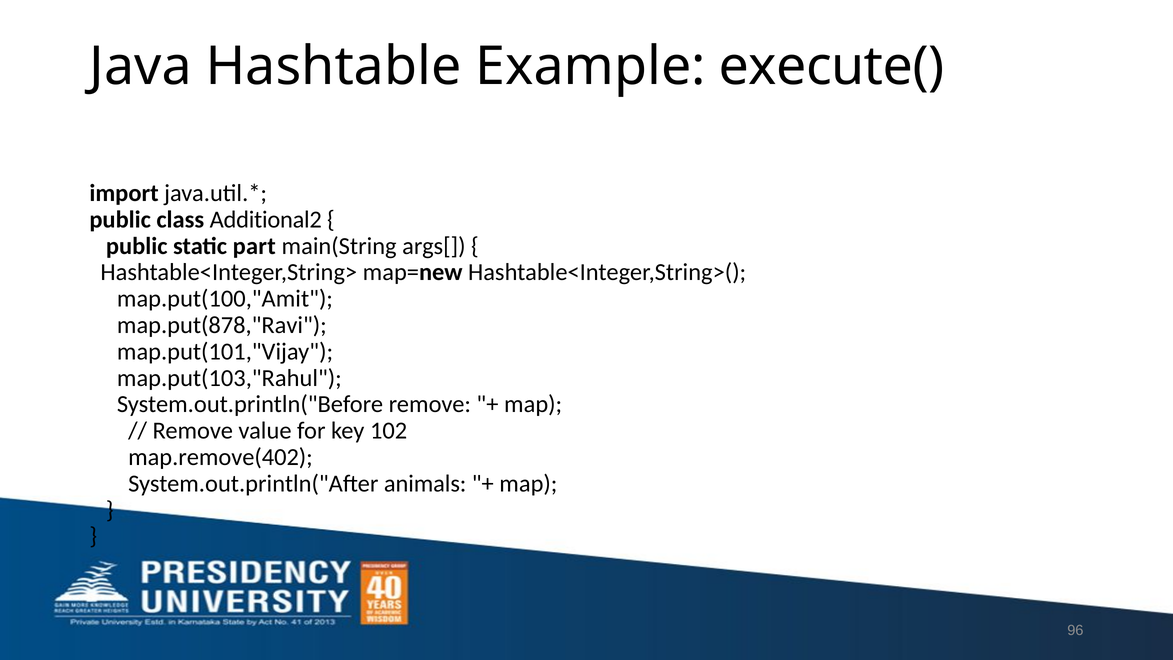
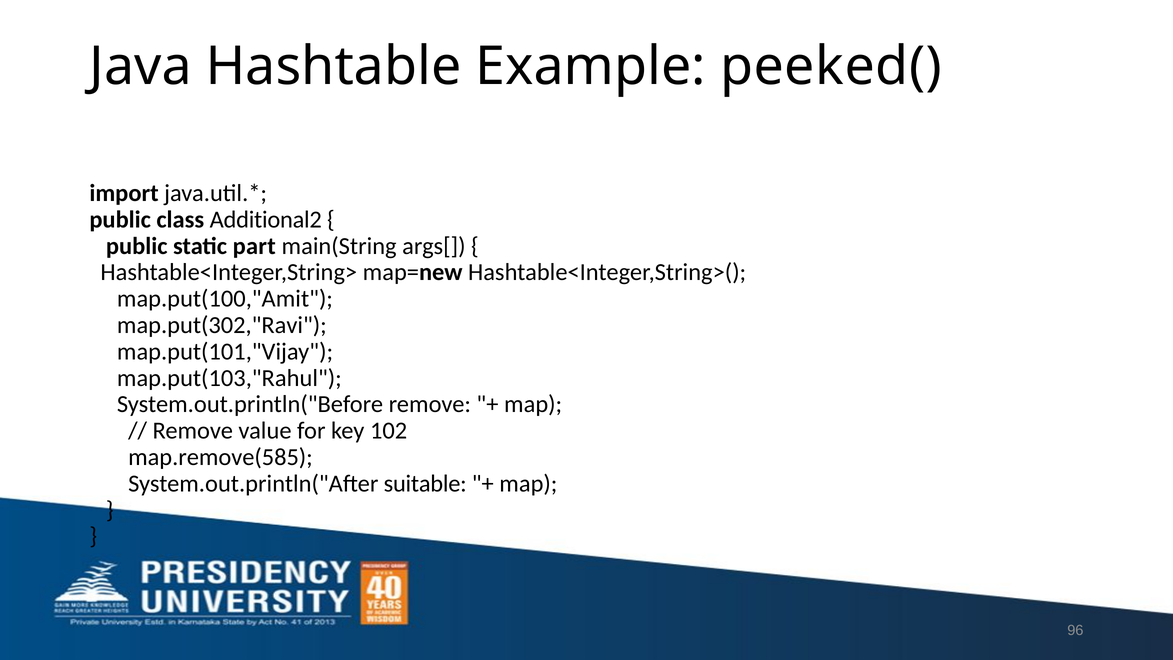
execute(: execute( -> peeked(
map.put(878,"Ravi: map.put(878,"Ravi -> map.put(302,"Ravi
map.remove(402: map.remove(402 -> map.remove(585
animals: animals -> suitable
